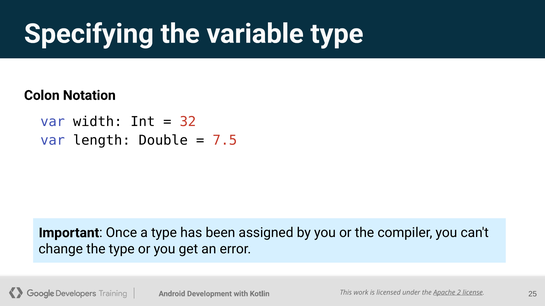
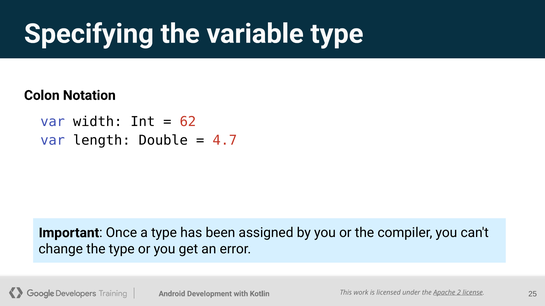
32: 32 -> 62
7.5: 7.5 -> 4.7
